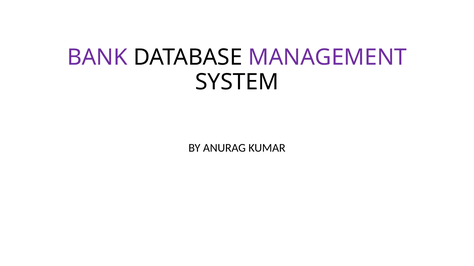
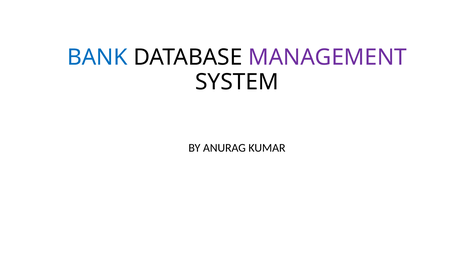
BANK colour: purple -> blue
